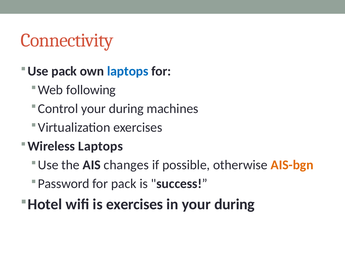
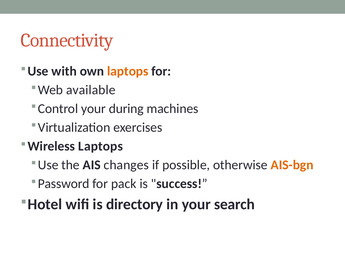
pack at (64, 71): pack -> with
laptops at (128, 71) colour: blue -> orange
following: following -> available
is exercises: exercises -> directory
in your during: during -> search
